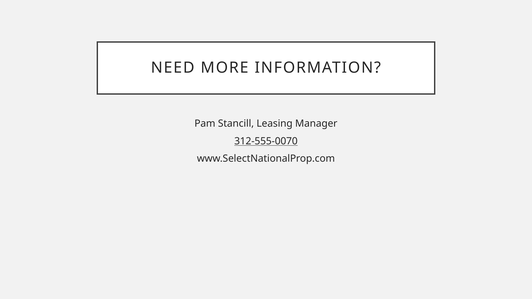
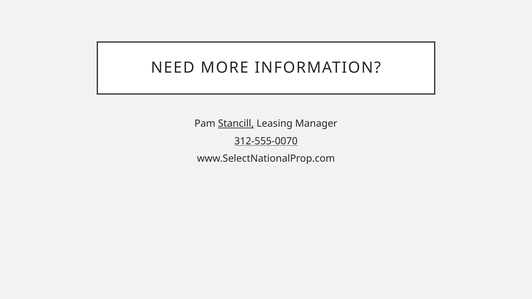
Stancill underline: none -> present
